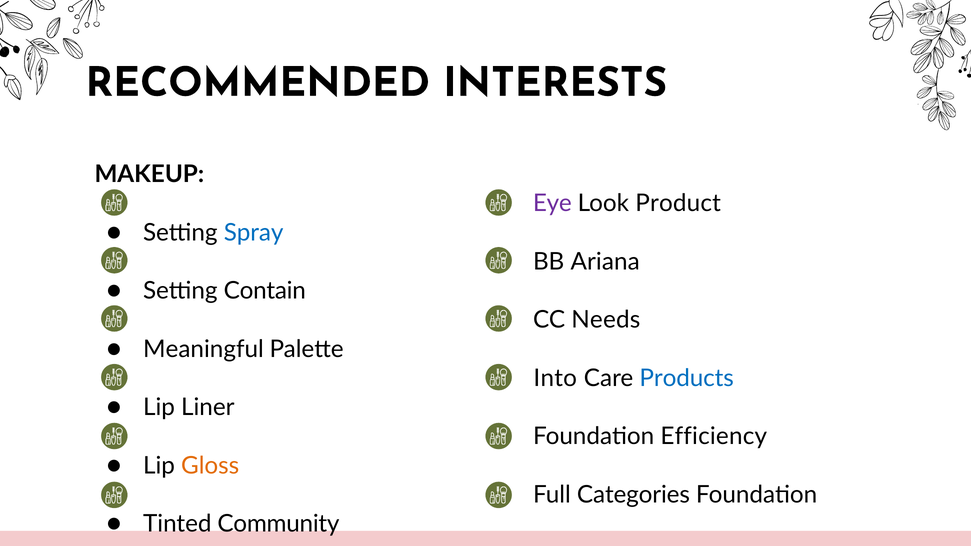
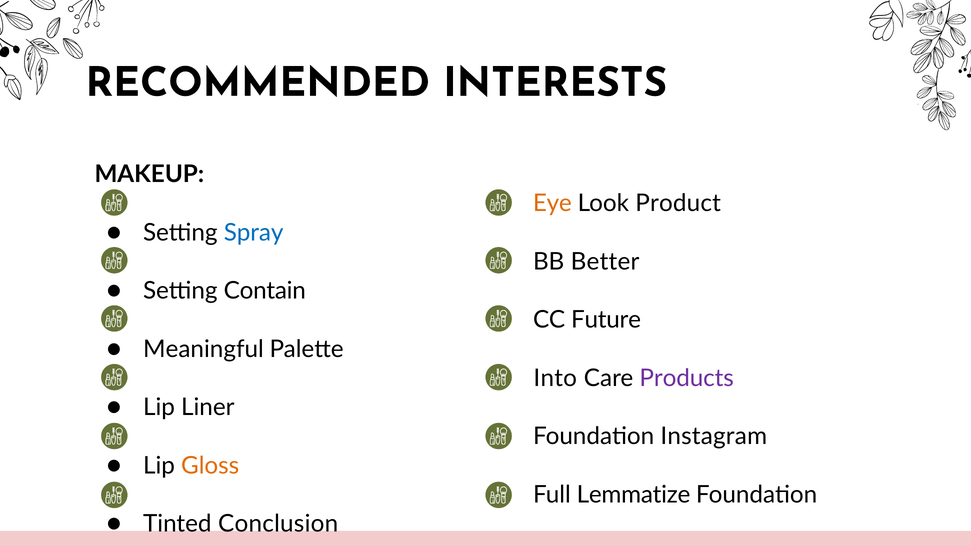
Eye colour: purple -> orange
Ariana: Ariana -> Better
Needs: Needs -> Future
Products colour: blue -> purple
Efficiency: Efficiency -> Instagram
Categories: Categories -> Lemmatize
Community: Community -> Conclusion
